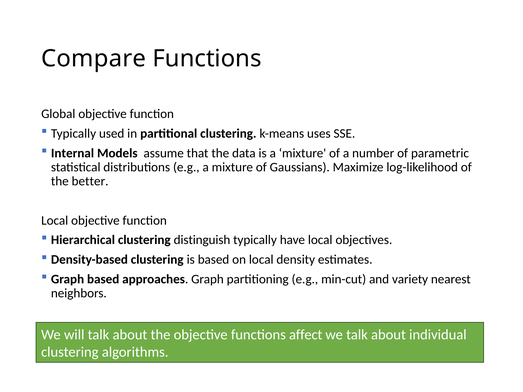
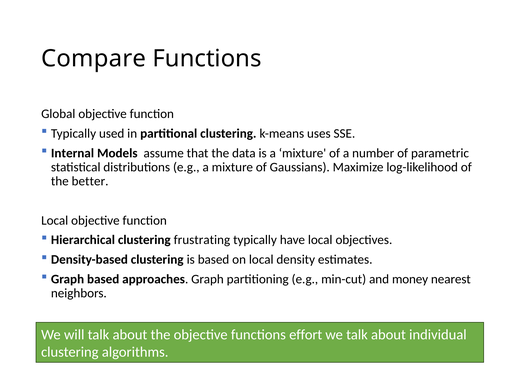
distinguish: distinguish -> frustrating
variety: variety -> money
affect: affect -> effort
